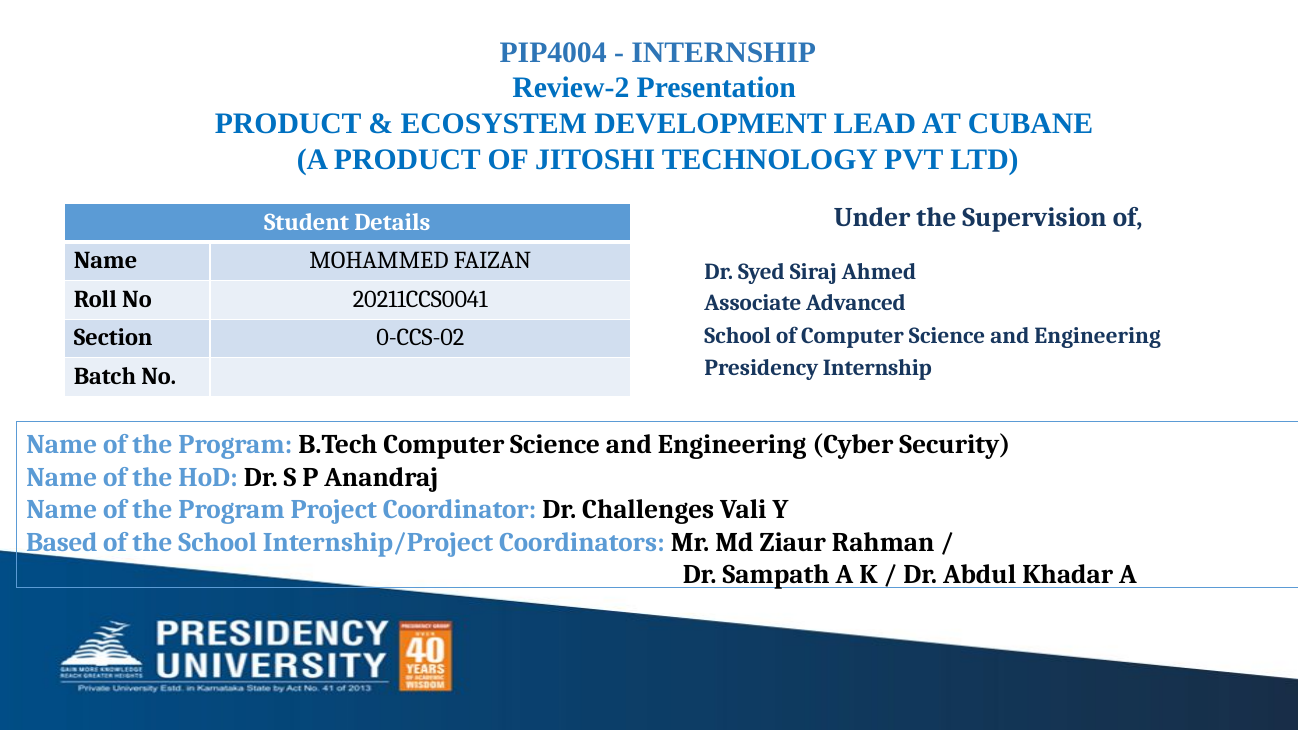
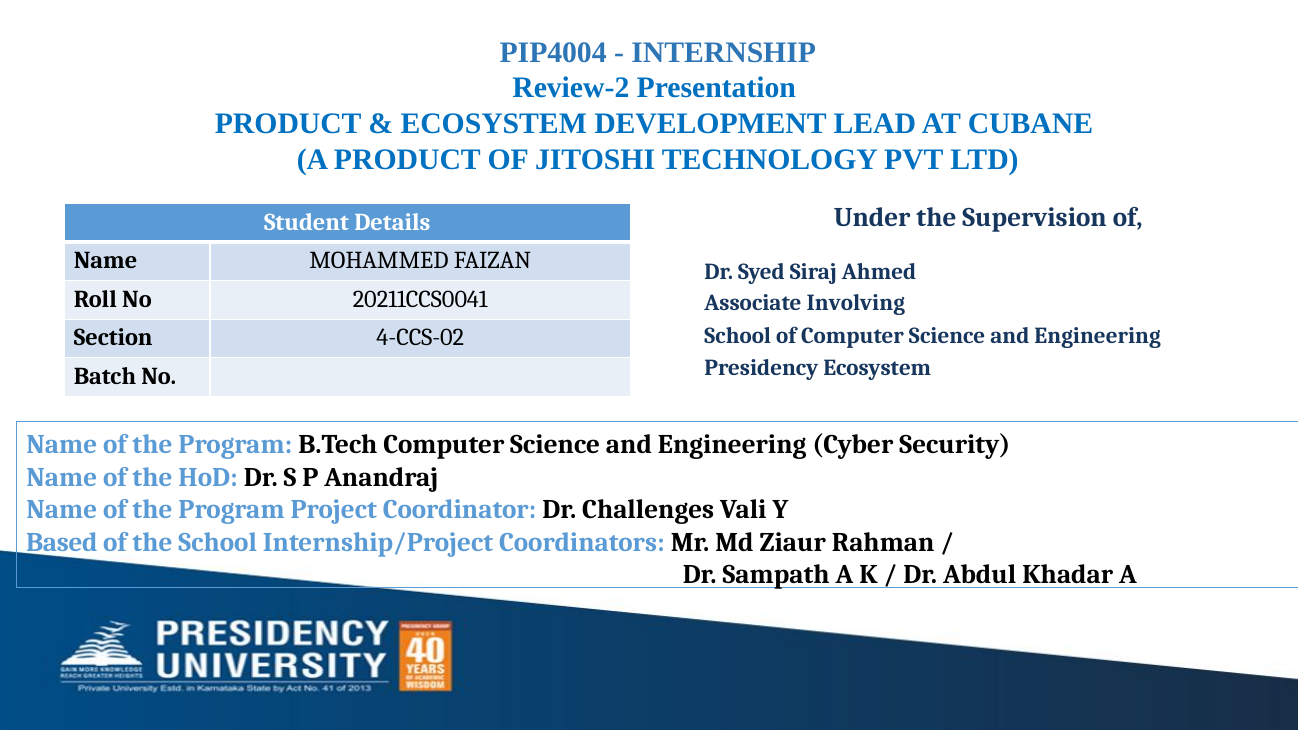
Advanced: Advanced -> Involving
0-CCS-02: 0-CCS-02 -> 4-CCS-02
Presidency Internship: Internship -> Ecosystem
